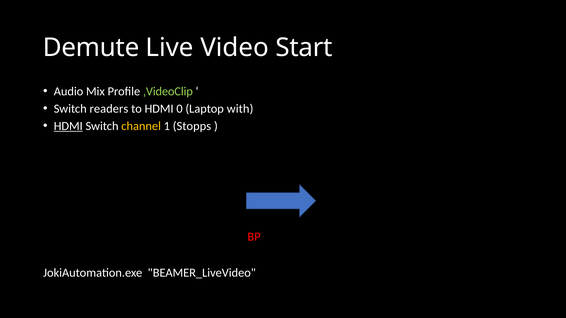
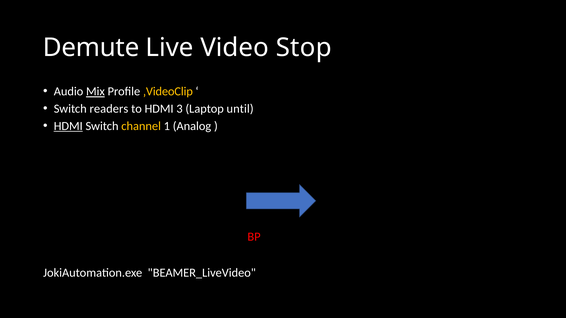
Start: Start -> Stop
Mix underline: none -> present
‚VideoClip colour: light green -> yellow
0: 0 -> 3
with: with -> until
Stopps: Stopps -> Analog
